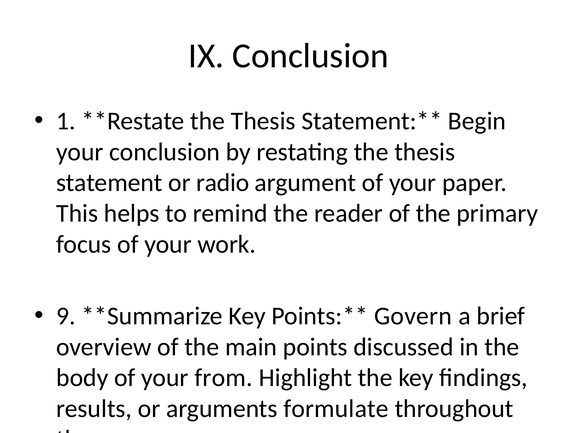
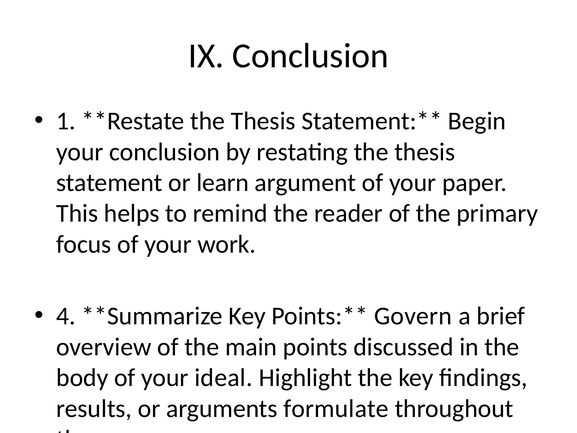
radio: radio -> learn
9: 9 -> 4
from: from -> ideal
